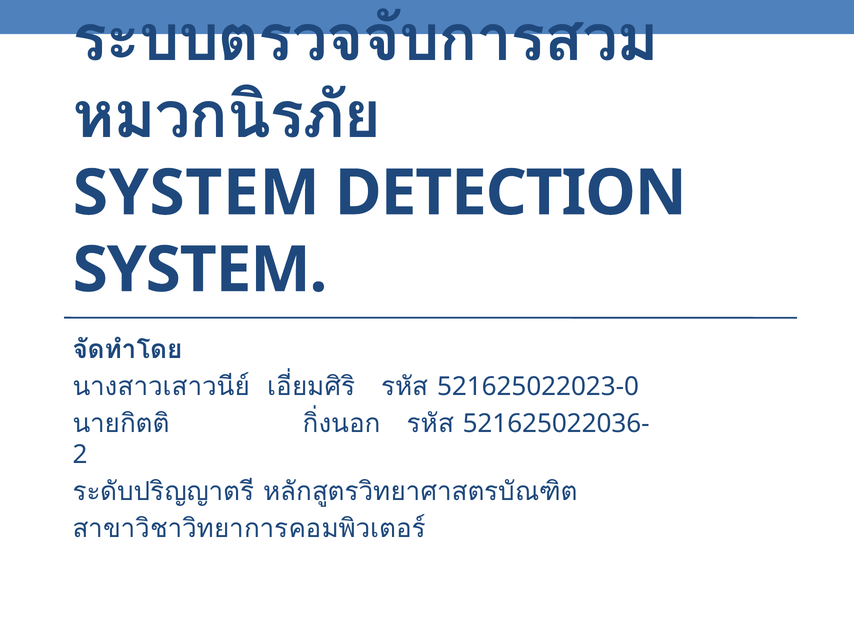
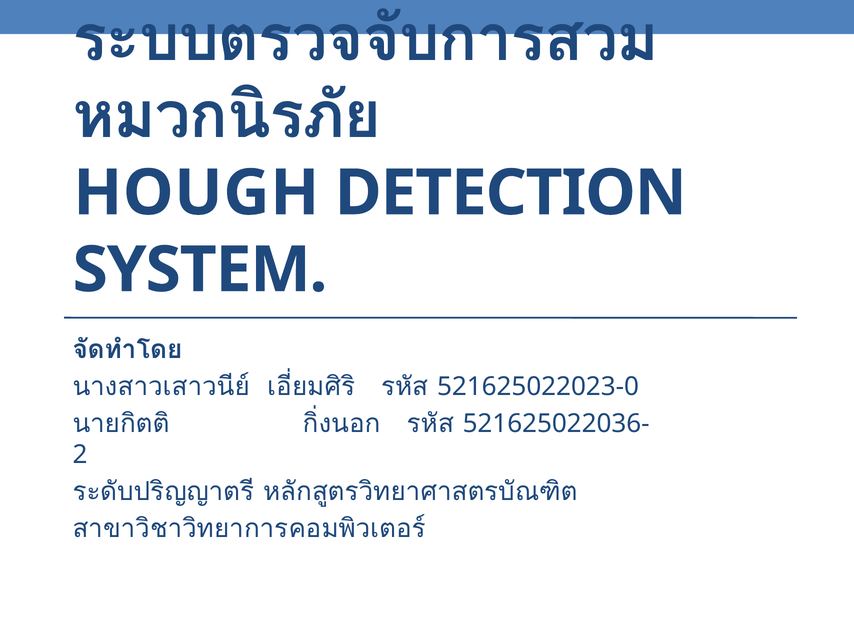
SYSTEM at (196, 193): SYSTEM -> HOUGH
